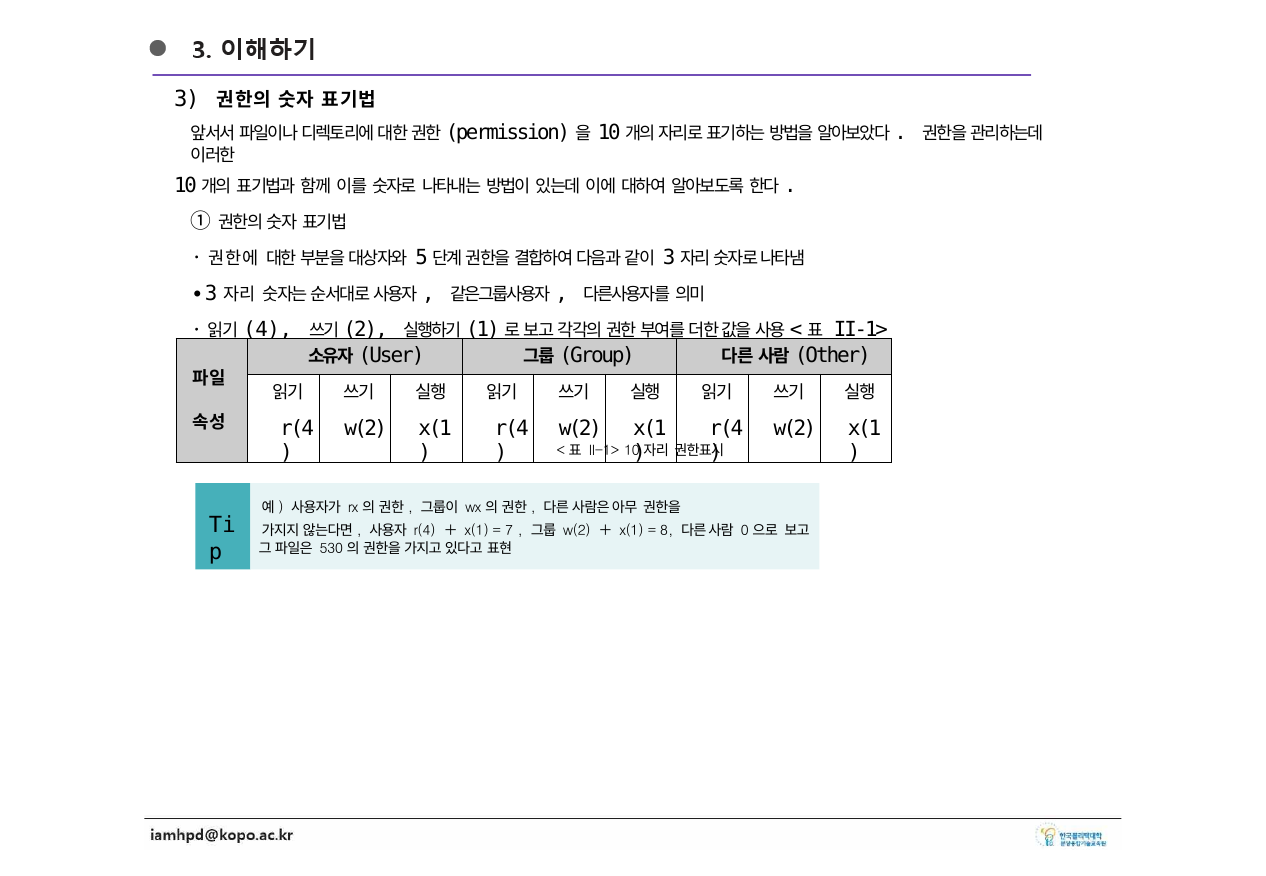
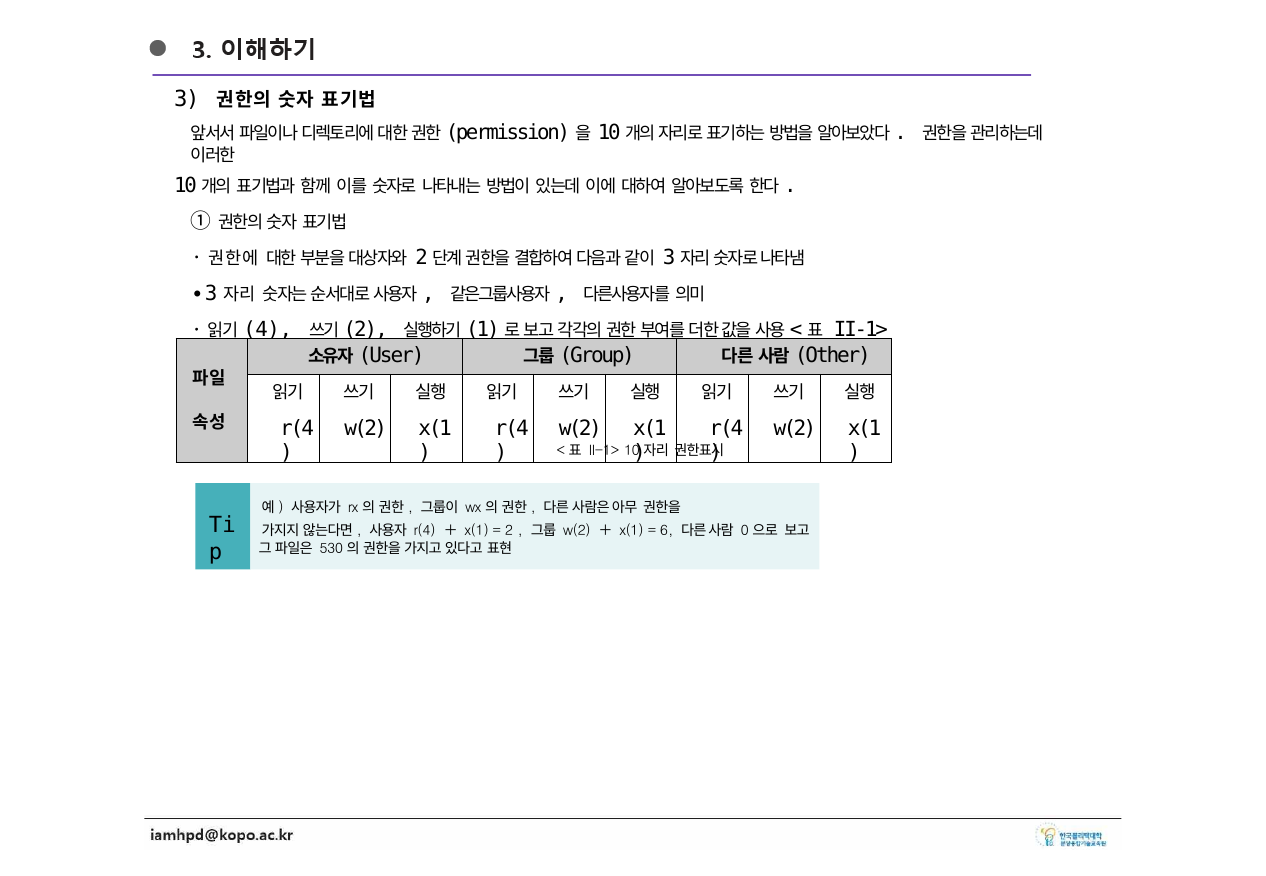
5 at (422, 257): 5 -> 2
7 at (509, 531): 7 -> 2
8: 8 -> 6
